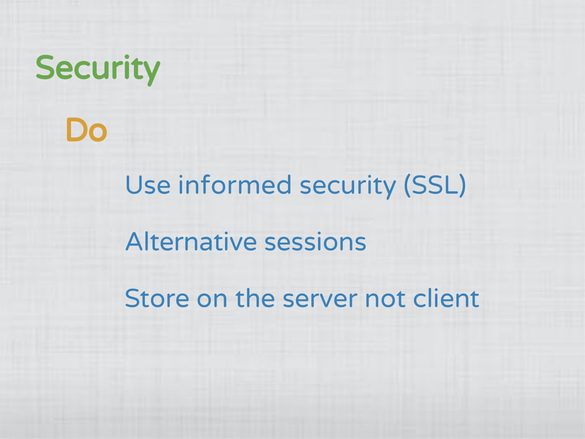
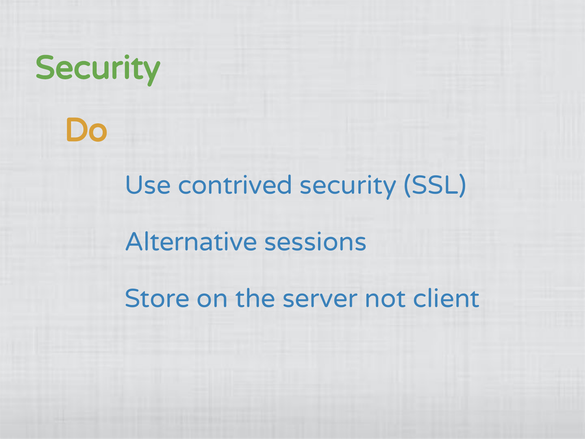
informed: informed -> contrived
